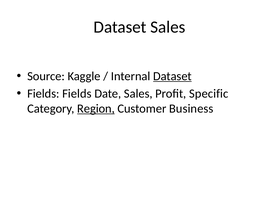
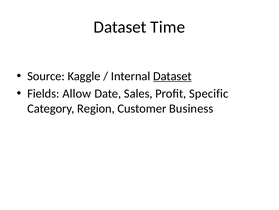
Dataset Sales: Sales -> Time
Fields Fields: Fields -> Allow
Region underline: present -> none
